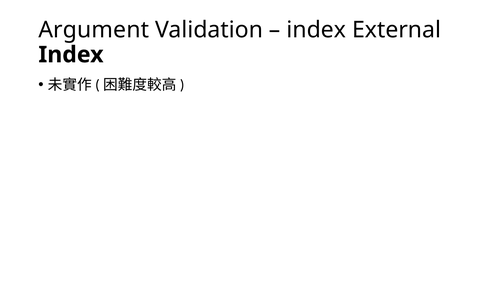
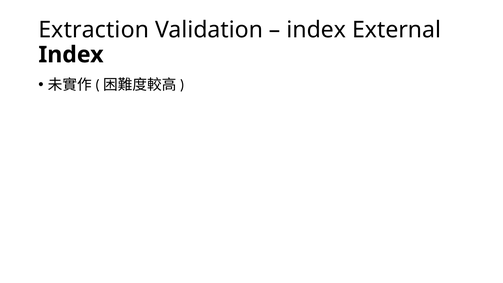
Argument: Argument -> Extraction
